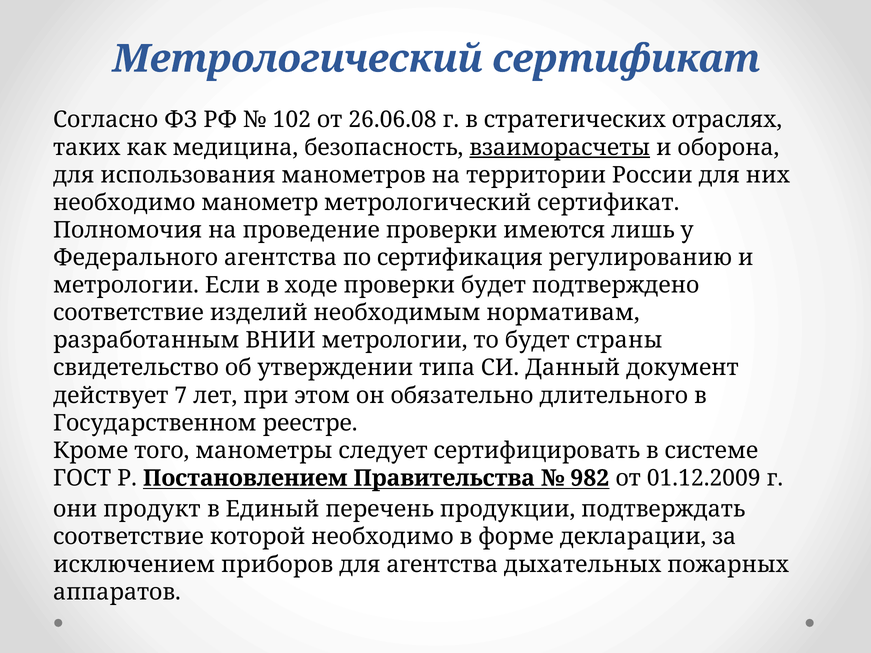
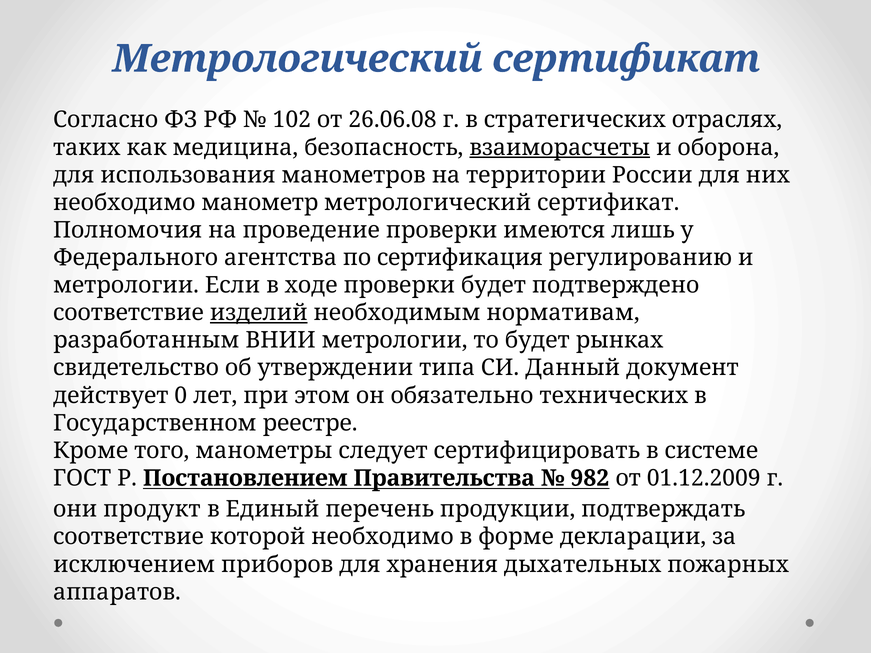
изделий underline: none -> present
страны: страны -> рынках
7: 7 -> 0
длительного: длительного -> технических
для агентства: агентства -> хранения
